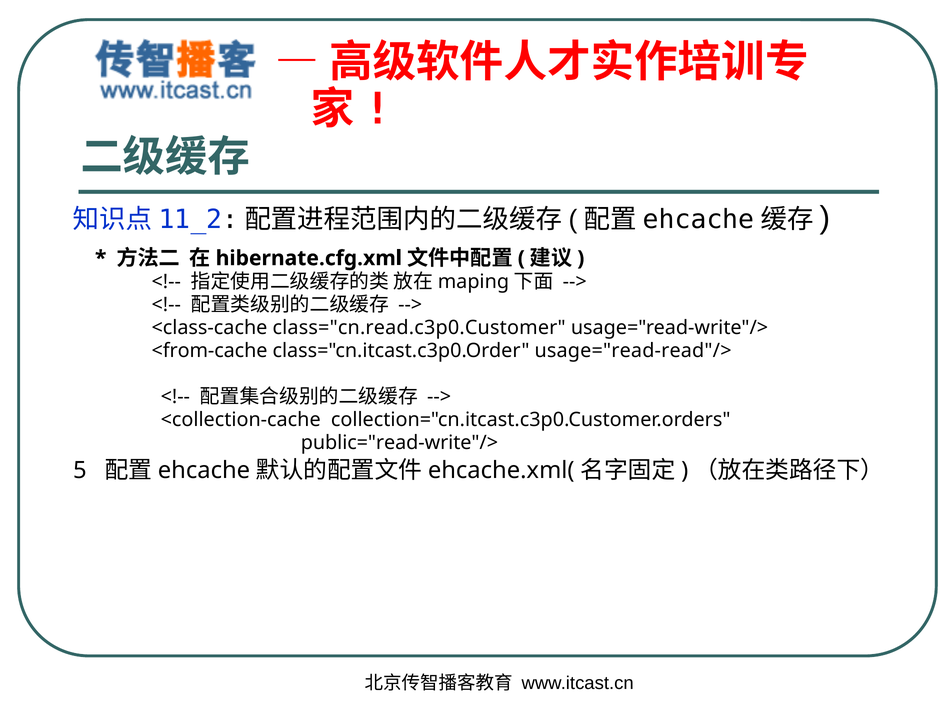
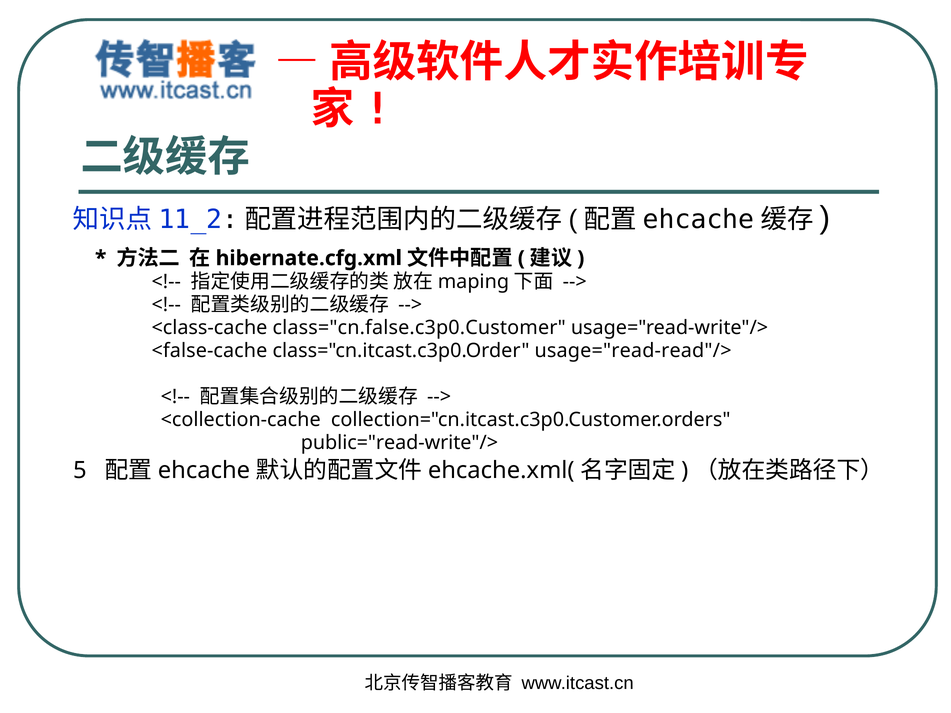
class="cn.read.c3p0.Customer: class="cn.read.c3p0.Customer -> class="cn.false.c3p0.Customer
<from-cache: <from-cache -> <false-cache
